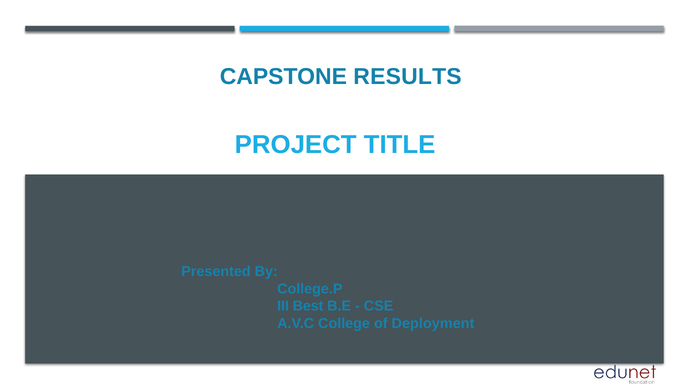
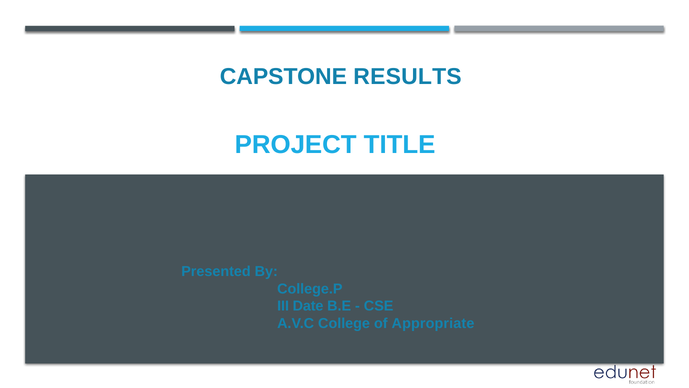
Best: Best -> Date
Deployment: Deployment -> Appropriate
